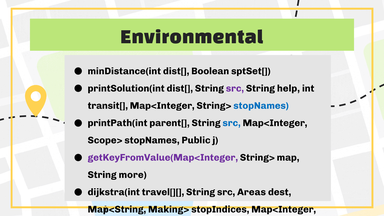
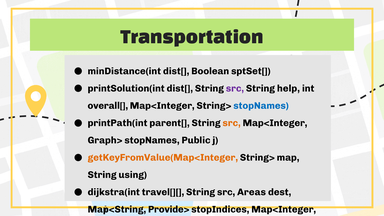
Environmental: Environmental -> Transportation
transit[: transit[ -> overall[
src at (232, 123) colour: blue -> orange
Scope>: Scope> -> Graph>
getKeyFromValue(Map<Integer colour: purple -> orange
more: more -> using
Making>: Making> -> Provide>
